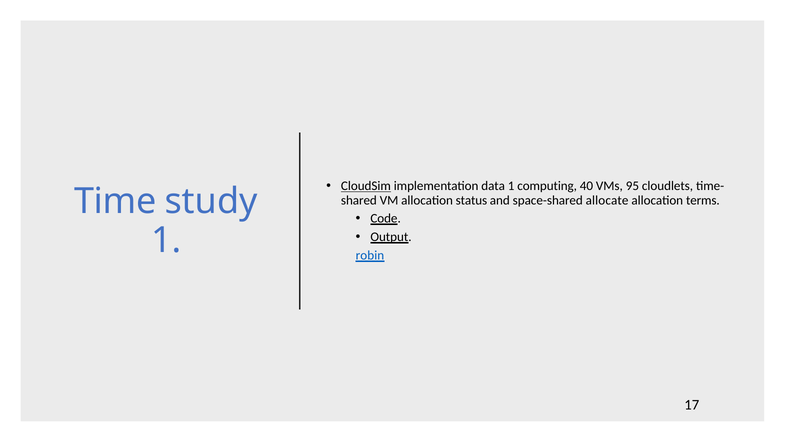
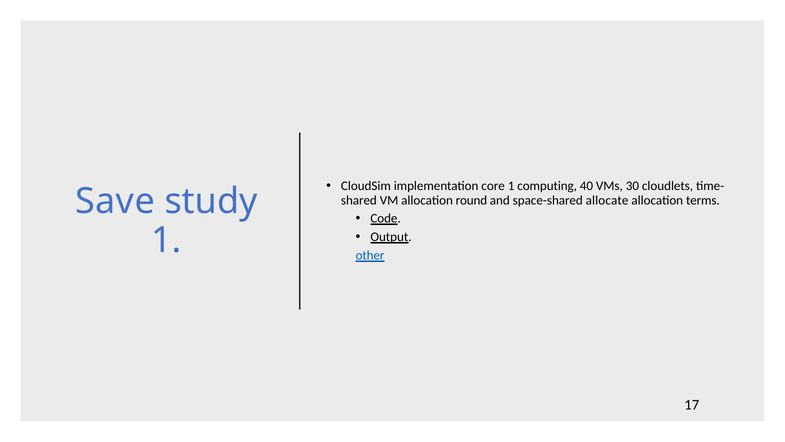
CloudSim underline: present -> none
data: data -> core
95: 95 -> 30
Time: Time -> Save
status: status -> round
robin: robin -> other
